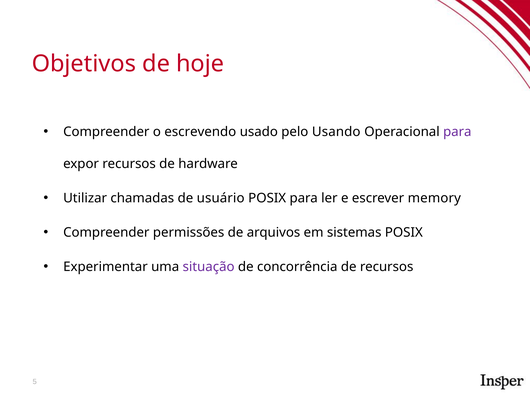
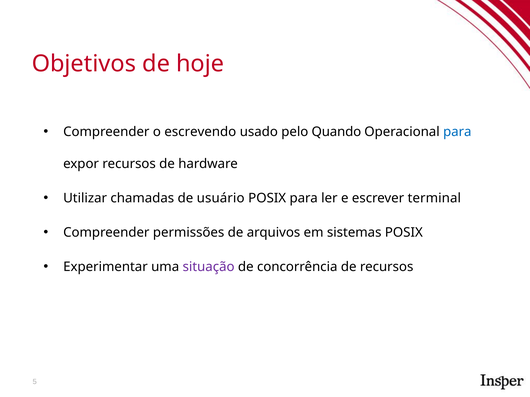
Usando: Usando -> Quando
para at (457, 132) colour: purple -> blue
memory: memory -> terminal
